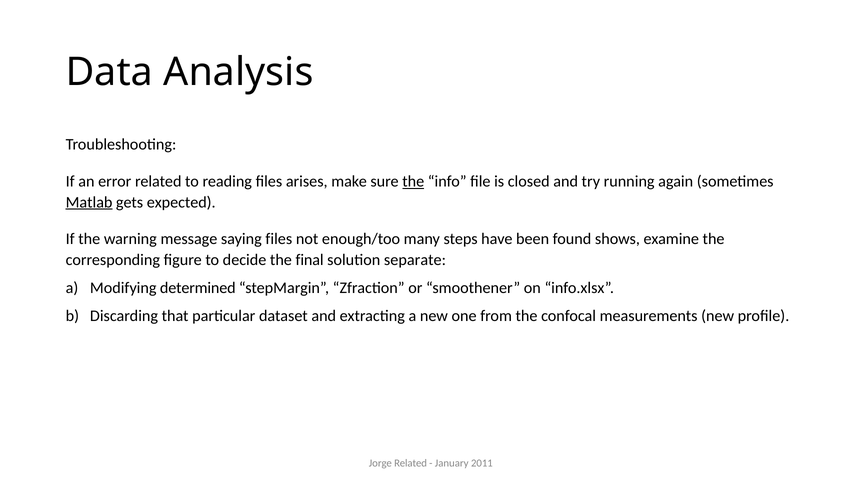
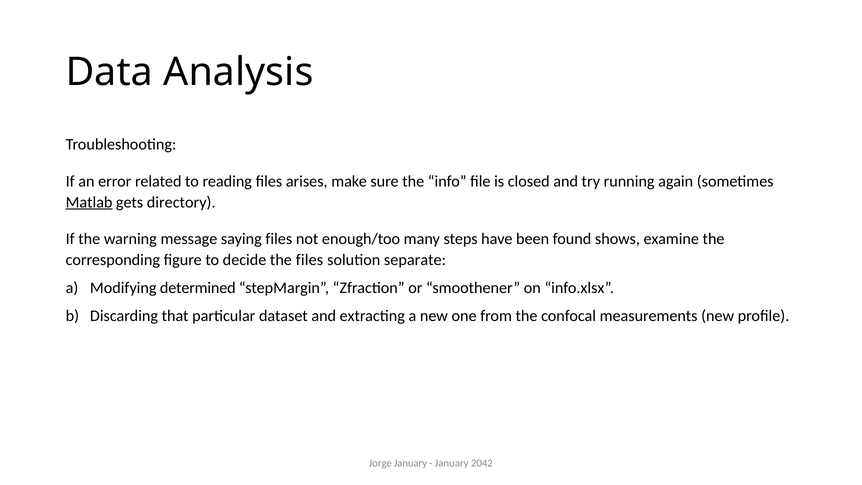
the at (413, 181) underline: present -> none
expected: expected -> directory
the final: final -> files
Jorge Related: Related -> January
2011: 2011 -> 2042
